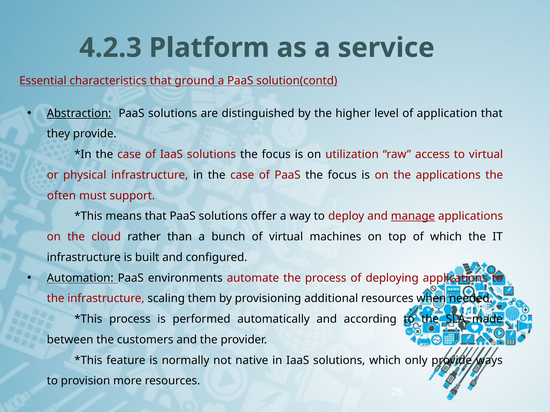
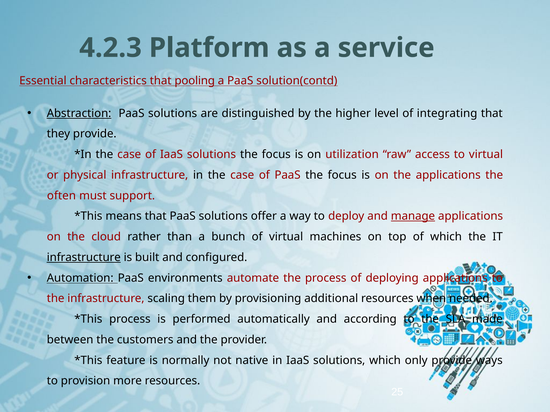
ground: ground -> pooling
application: application -> integrating
infrastructure at (84, 258) underline: none -> present
